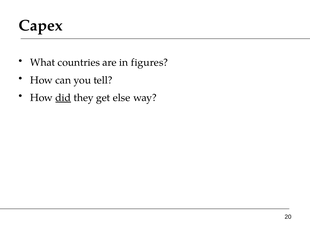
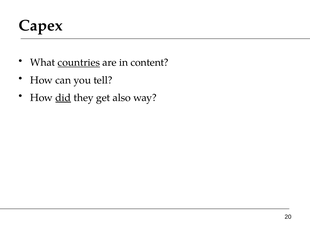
countries underline: none -> present
figures: figures -> content
else: else -> also
